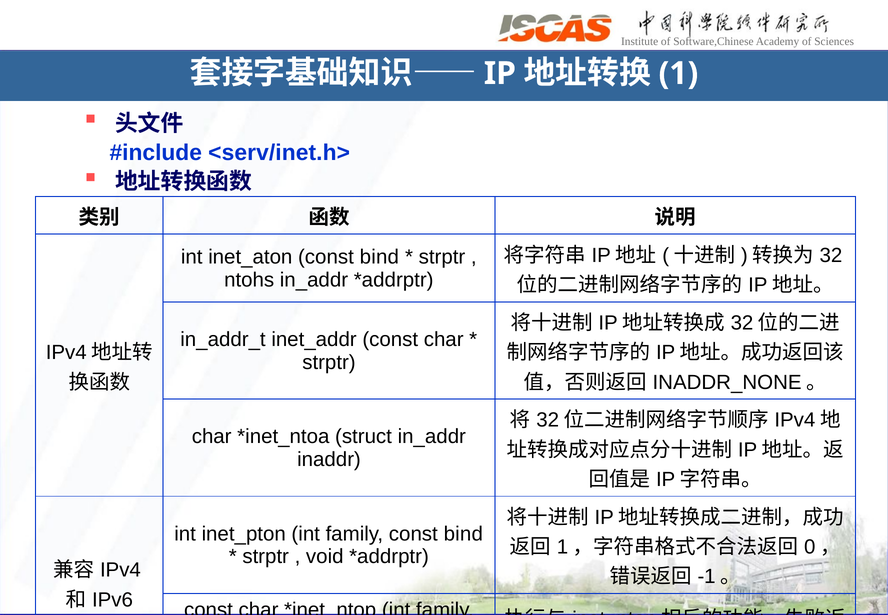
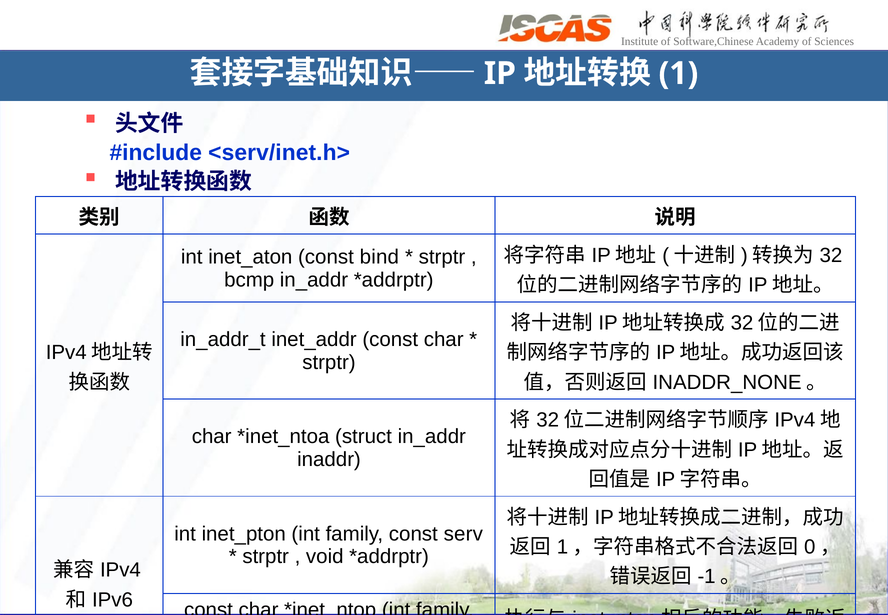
ntohs: ntohs -> bcmp
family const bind: bind -> serv
